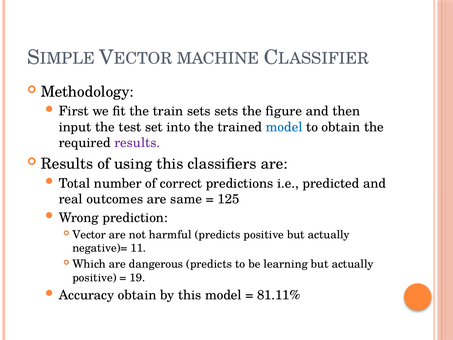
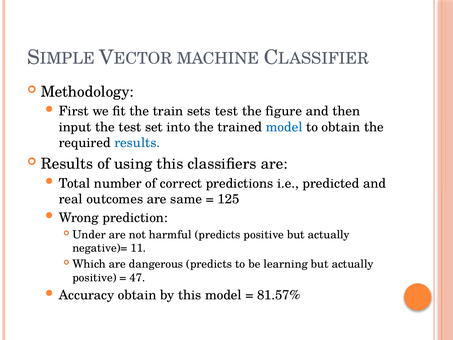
sets sets: sets -> test
results at (137, 143) colour: purple -> blue
Vector: Vector -> Under
19: 19 -> 47
81.11%: 81.11% -> 81.57%
